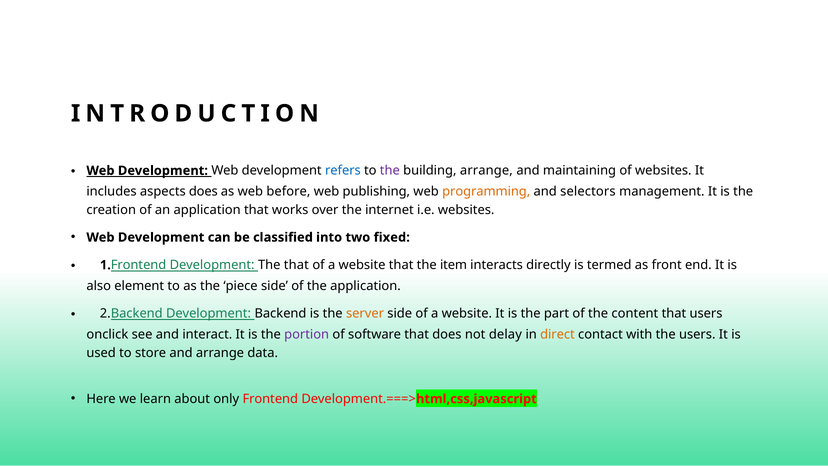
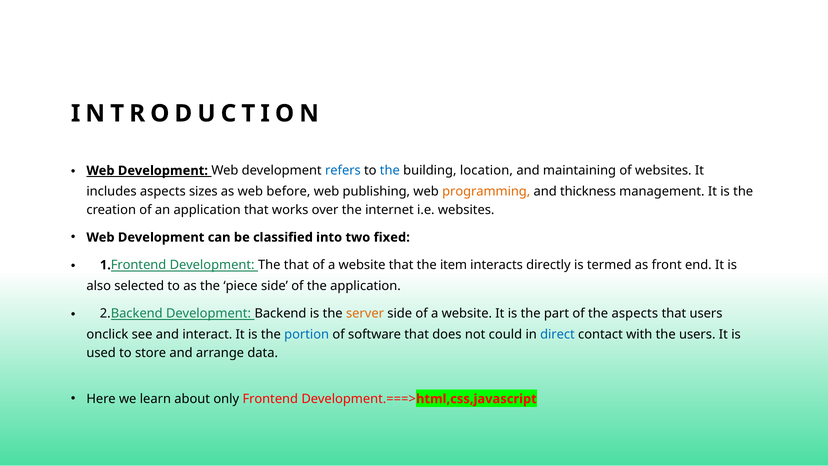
the at (390, 171) colour: purple -> blue
building arrange: arrange -> location
aspects does: does -> sizes
selectors: selectors -> thickness
element: element -> selected
the content: content -> aspects
portion colour: purple -> blue
delay: delay -> could
direct colour: orange -> blue
